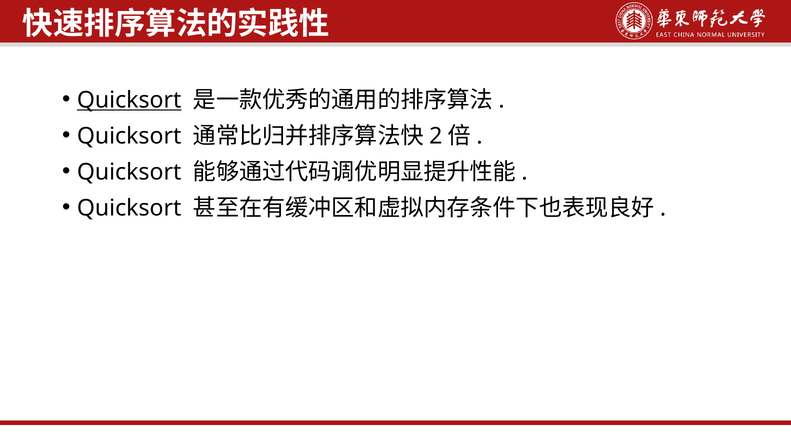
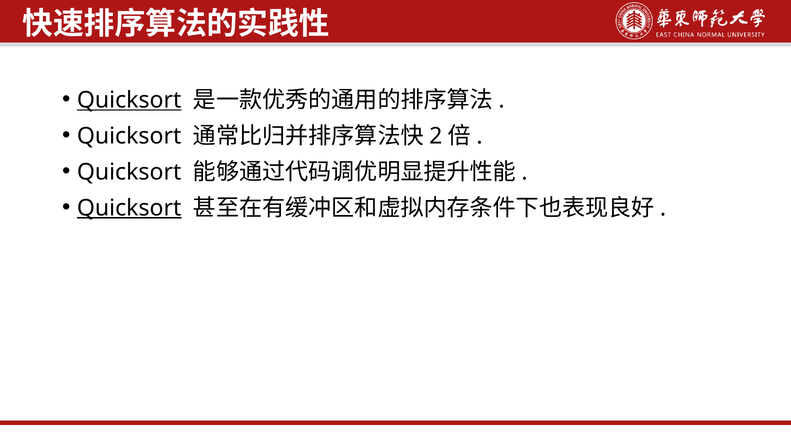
Quicksort at (129, 208) underline: none -> present
